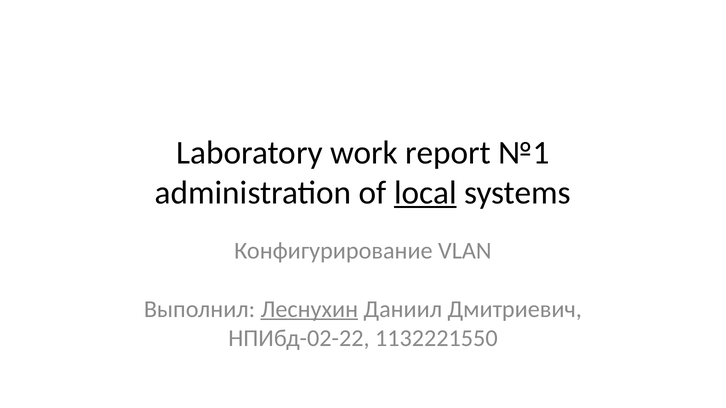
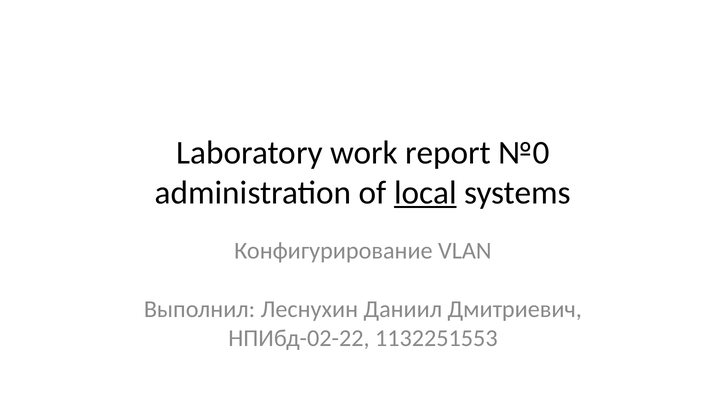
№1: №1 -> №0
Леснухин underline: present -> none
1132221550: 1132221550 -> 1132251553
